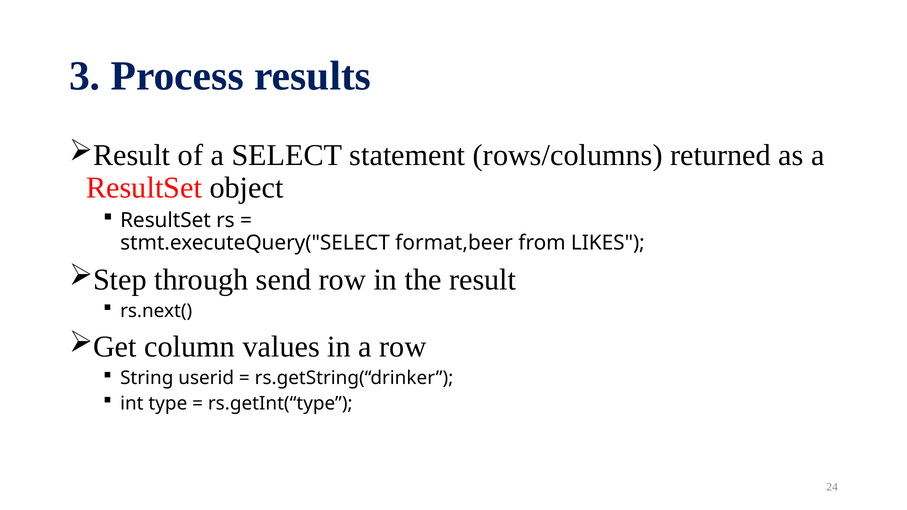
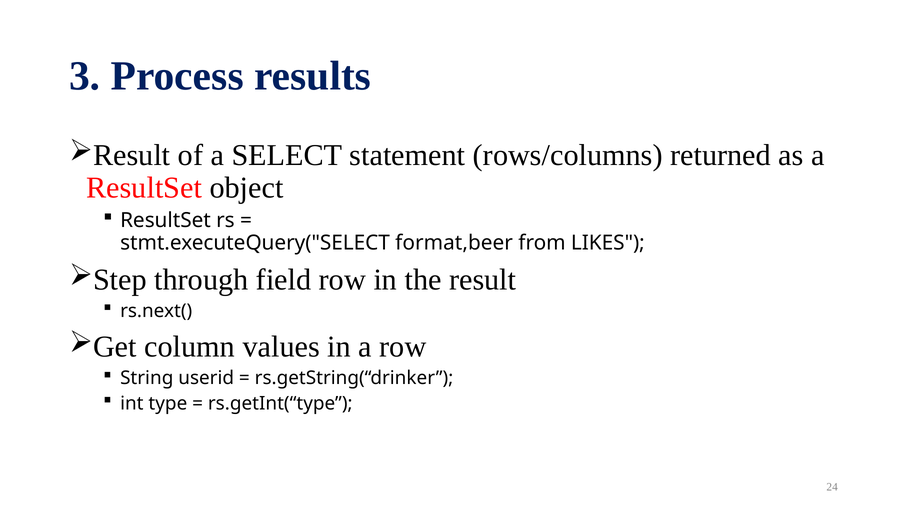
send: send -> field
